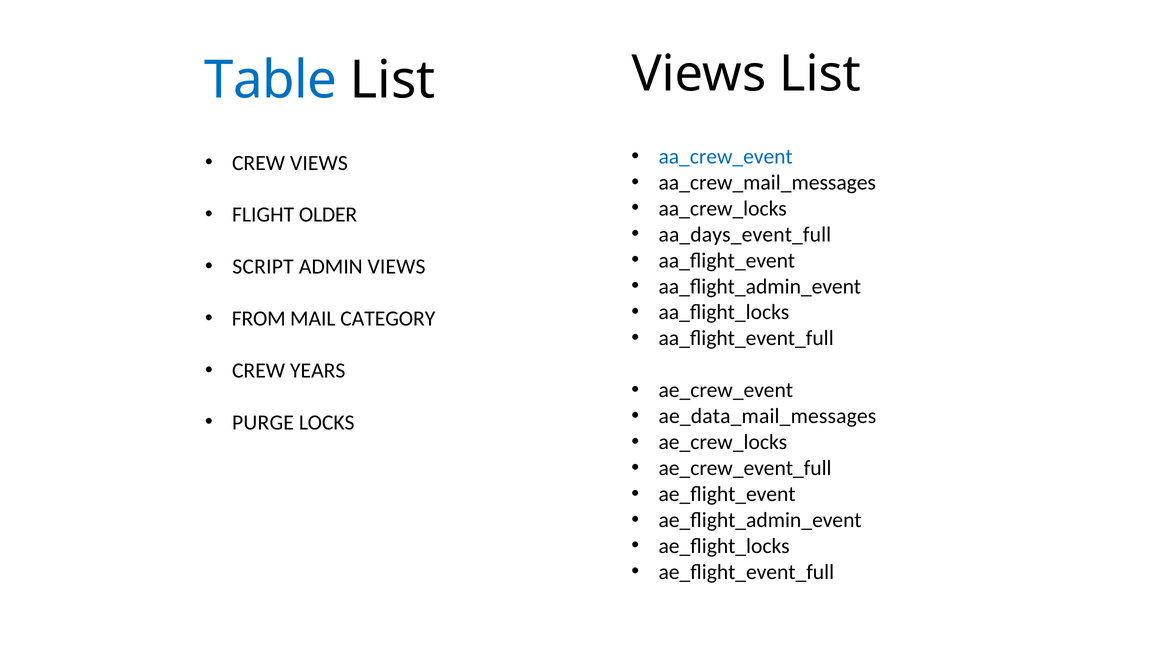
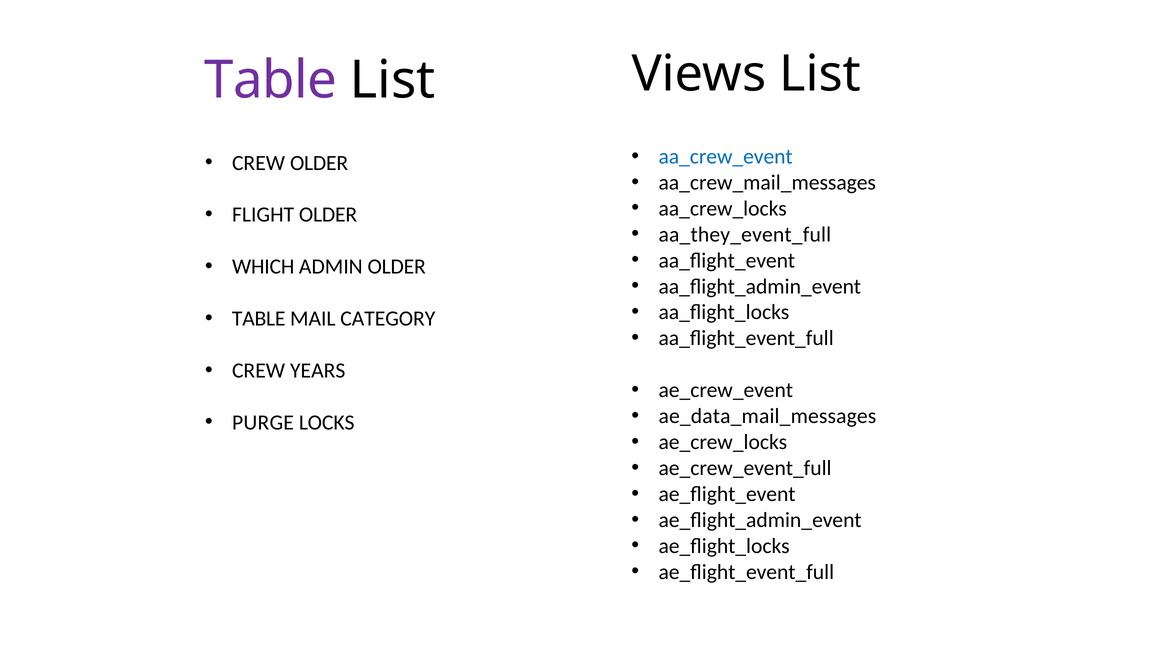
Table at (271, 81) colour: blue -> purple
CREW VIEWS: VIEWS -> OLDER
aa_days_event_full: aa_days_event_full -> aa_they_event_full
SCRIPT: SCRIPT -> WHICH
ADMIN VIEWS: VIEWS -> OLDER
FROM at (259, 319): FROM -> TABLE
